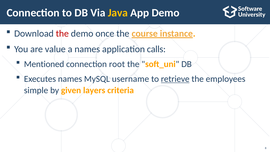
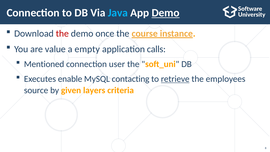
Java colour: yellow -> light blue
Demo at (166, 13) underline: none -> present
a names: names -> empty
root: root -> user
Executes names: names -> enable
username: username -> contacting
simple: simple -> source
